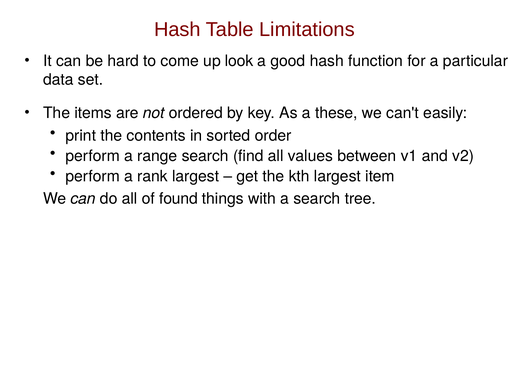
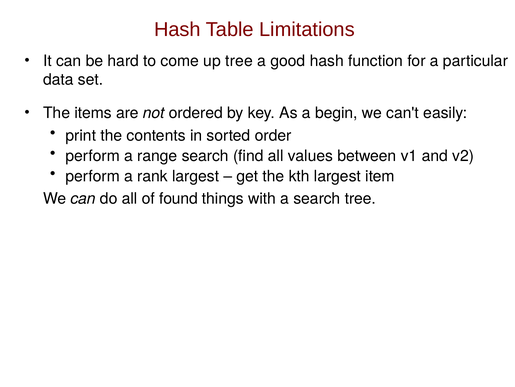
up look: look -> tree
these: these -> begin
